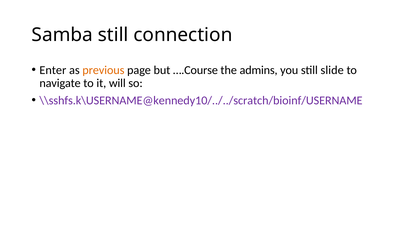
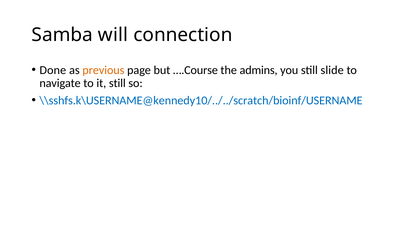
Samba still: still -> will
Enter: Enter -> Done
it will: will -> still
\\sshfs.k\USERNAME@kennedy10/../../scratch/bioinf/USERNAME colour: purple -> blue
